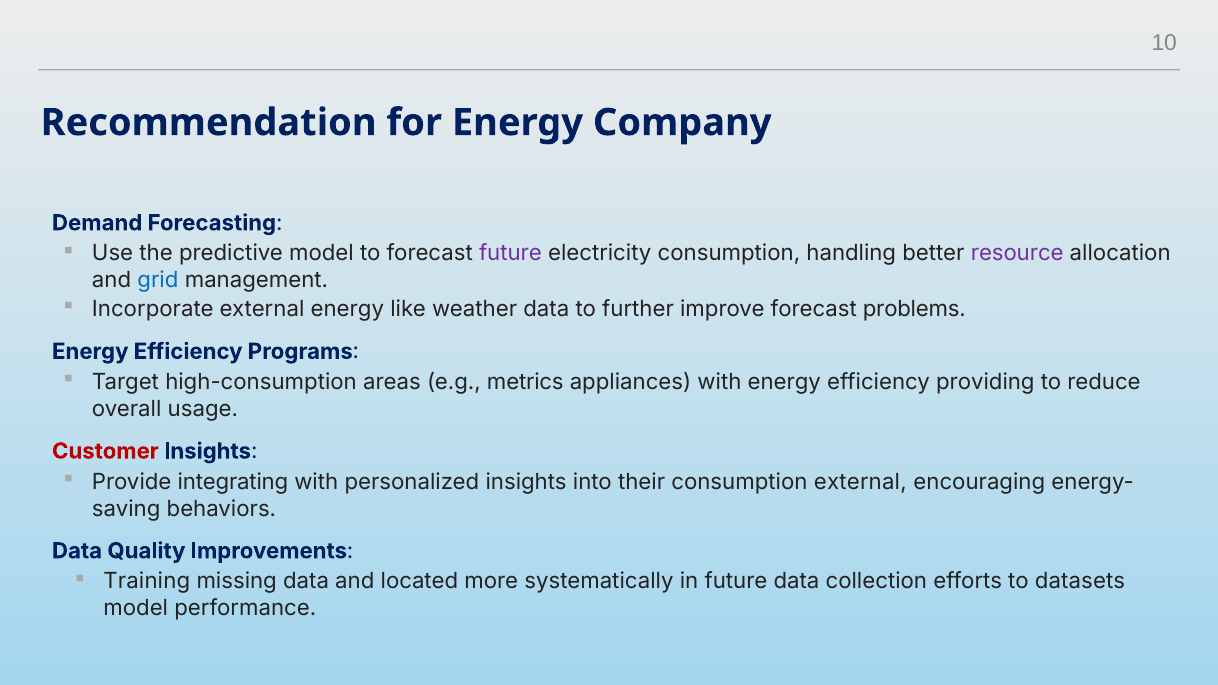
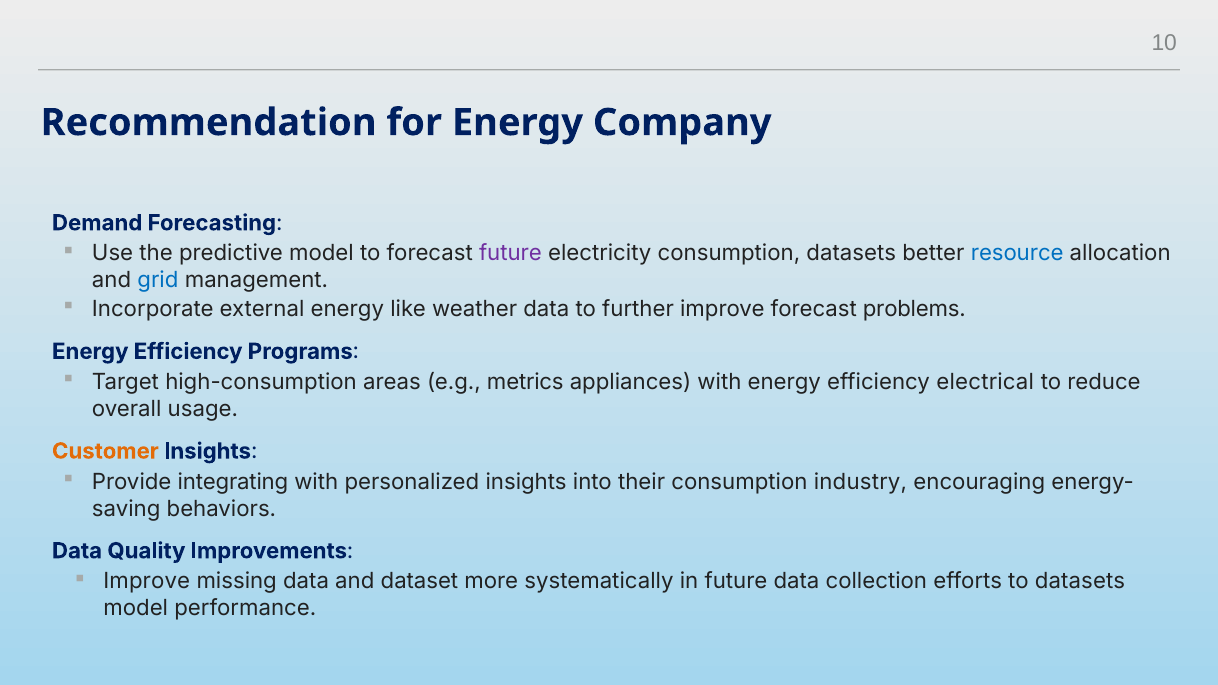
consumption handling: handling -> datasets
resource colour: purple -> blue
providing: providing -> electrical
Customer colour: red -> orange
consumption external: external -> industry
Training at (147, 582): Training -> Improve
located: located -> dataset
